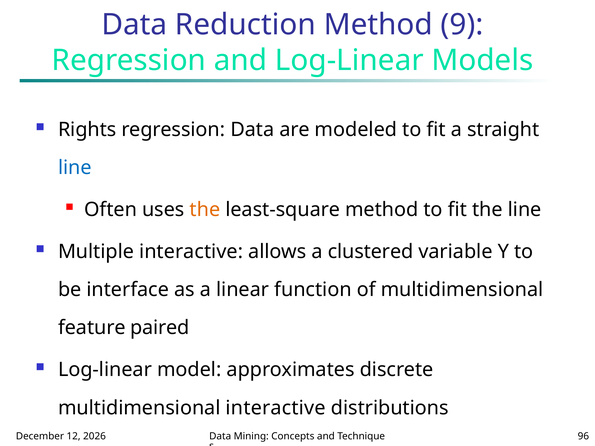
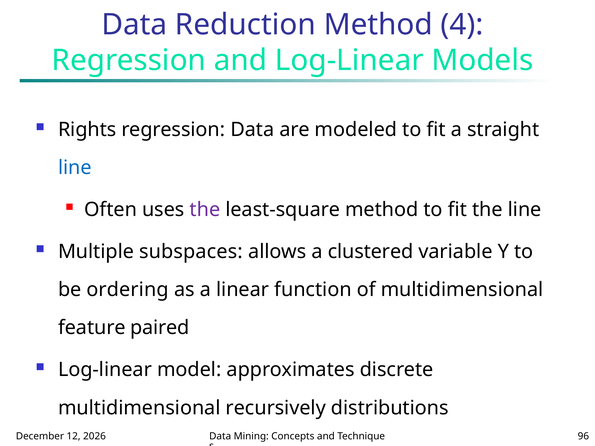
9: 9 -> 4
the at (205, 210) colour: orange -> purple
Multiple interactive: interactive -> subspaces
interface: interface -> ordering
multidimensional interactive: interactive -> recursively
